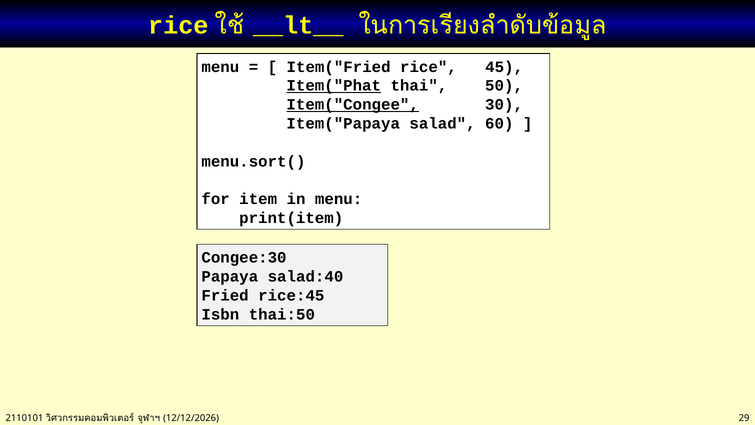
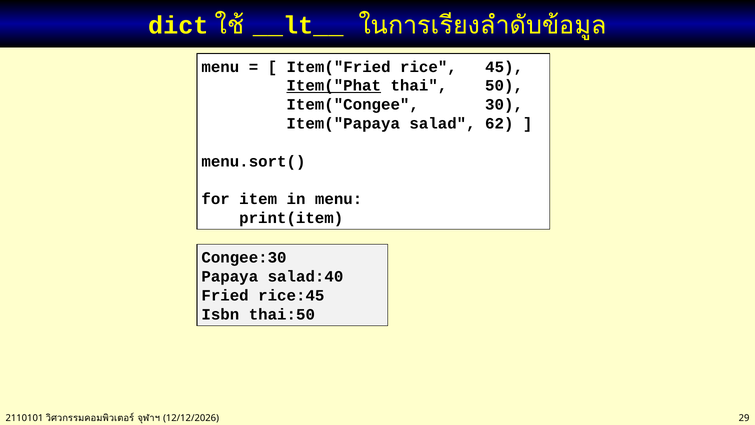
rice at (178, 25): rice -> dict
Item("Congee underline: present -> none
60: 60 -> 62
